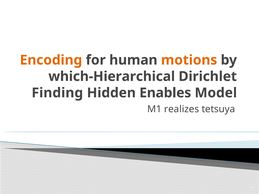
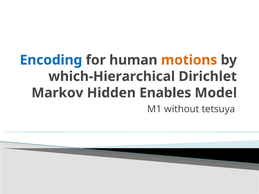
Encoding colour: orange -> blue
Finding: Finding -> Markov
realizes: realizes -> without
